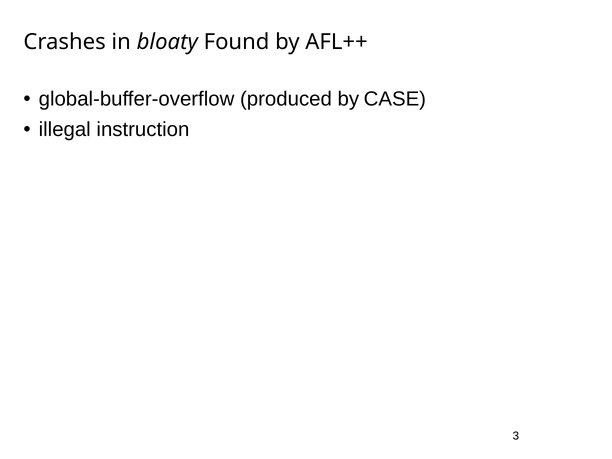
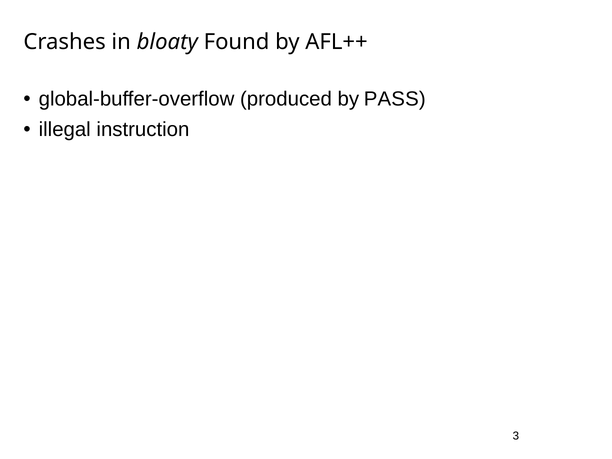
CASE: CASE -> PASS
